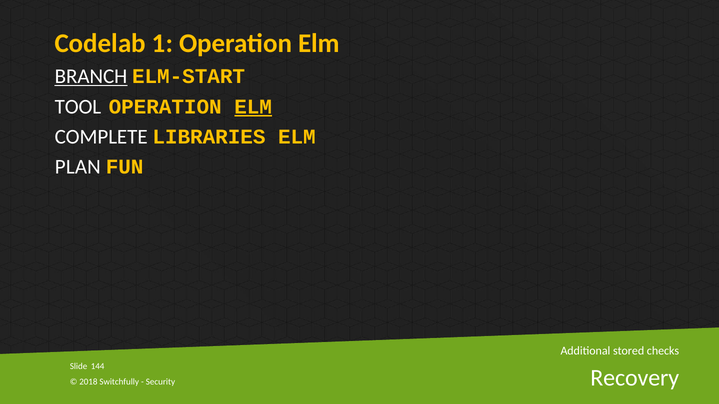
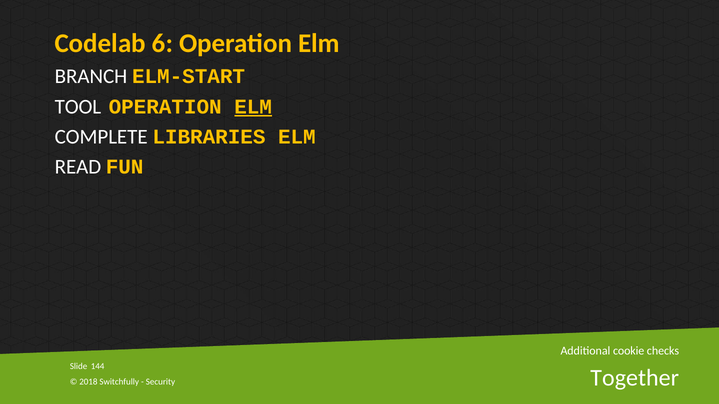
1: 1 -> 6
BRANCH underline: present -> none
PLAN: PLAN -> READ
stored: stored -> cookie
Recovery: Recovery -> Together
